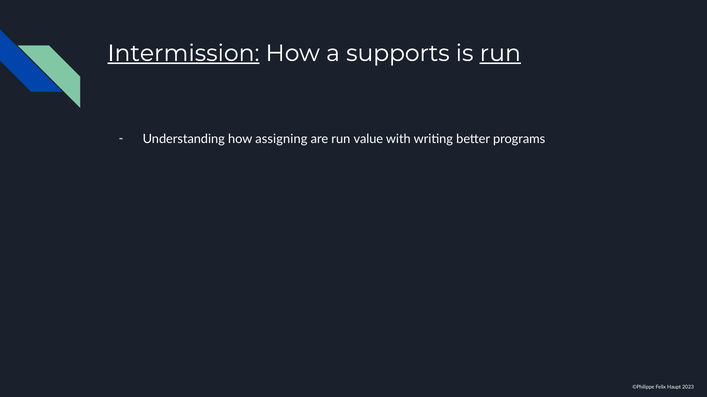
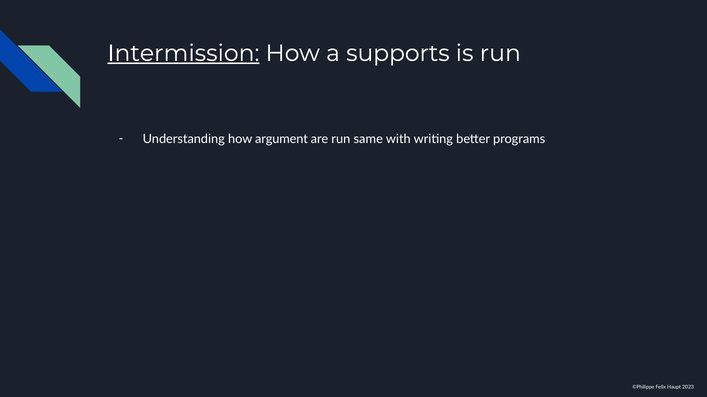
run at (500, 53) underline: present -> none
assigning: assigning -> argument
value: value -> same
